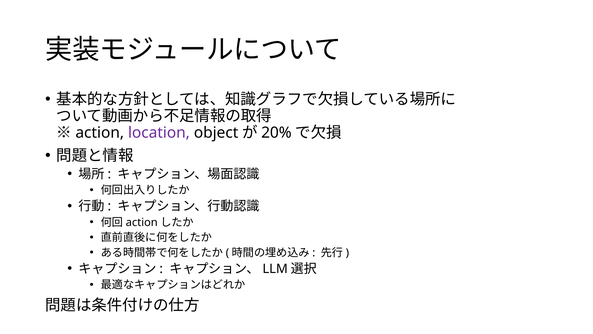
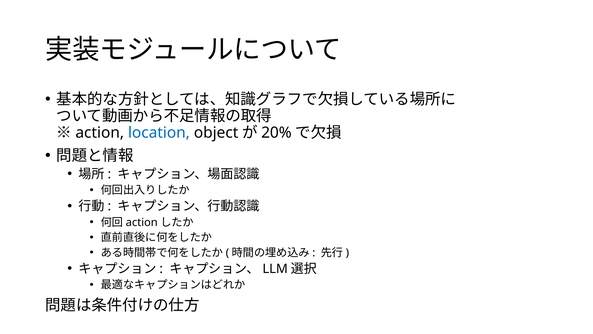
location colour: purple -> blue
